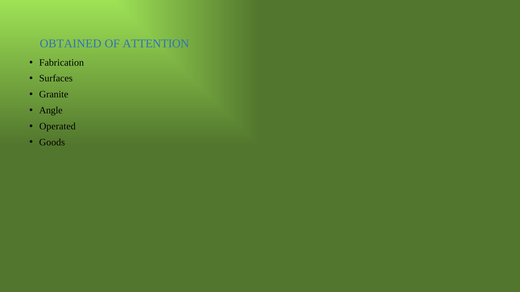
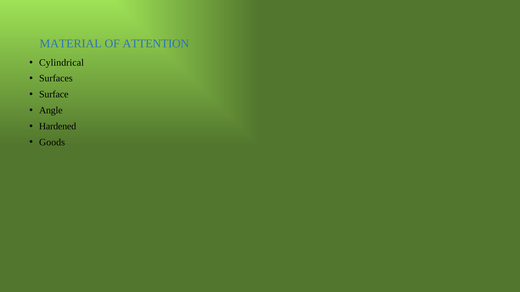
OBTAINED: OBTAINED -> MATERIAL
Fabrication: Fabrication -> Cylindrical
Granite: Granite -> Surface
Operated: Operated -> Hardened
